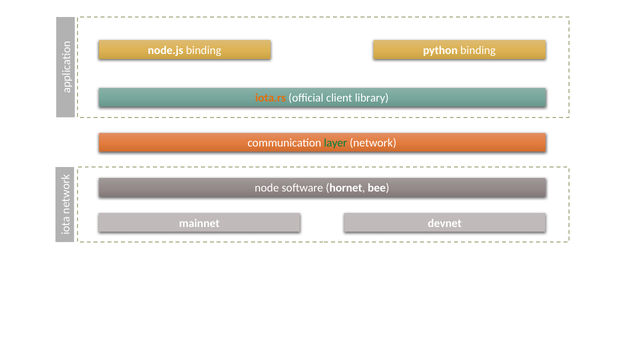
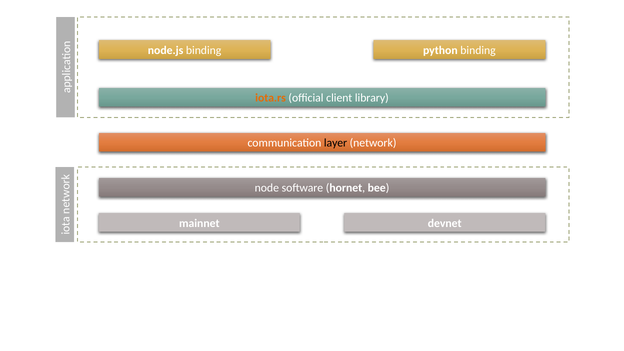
layer colour: green -> black
